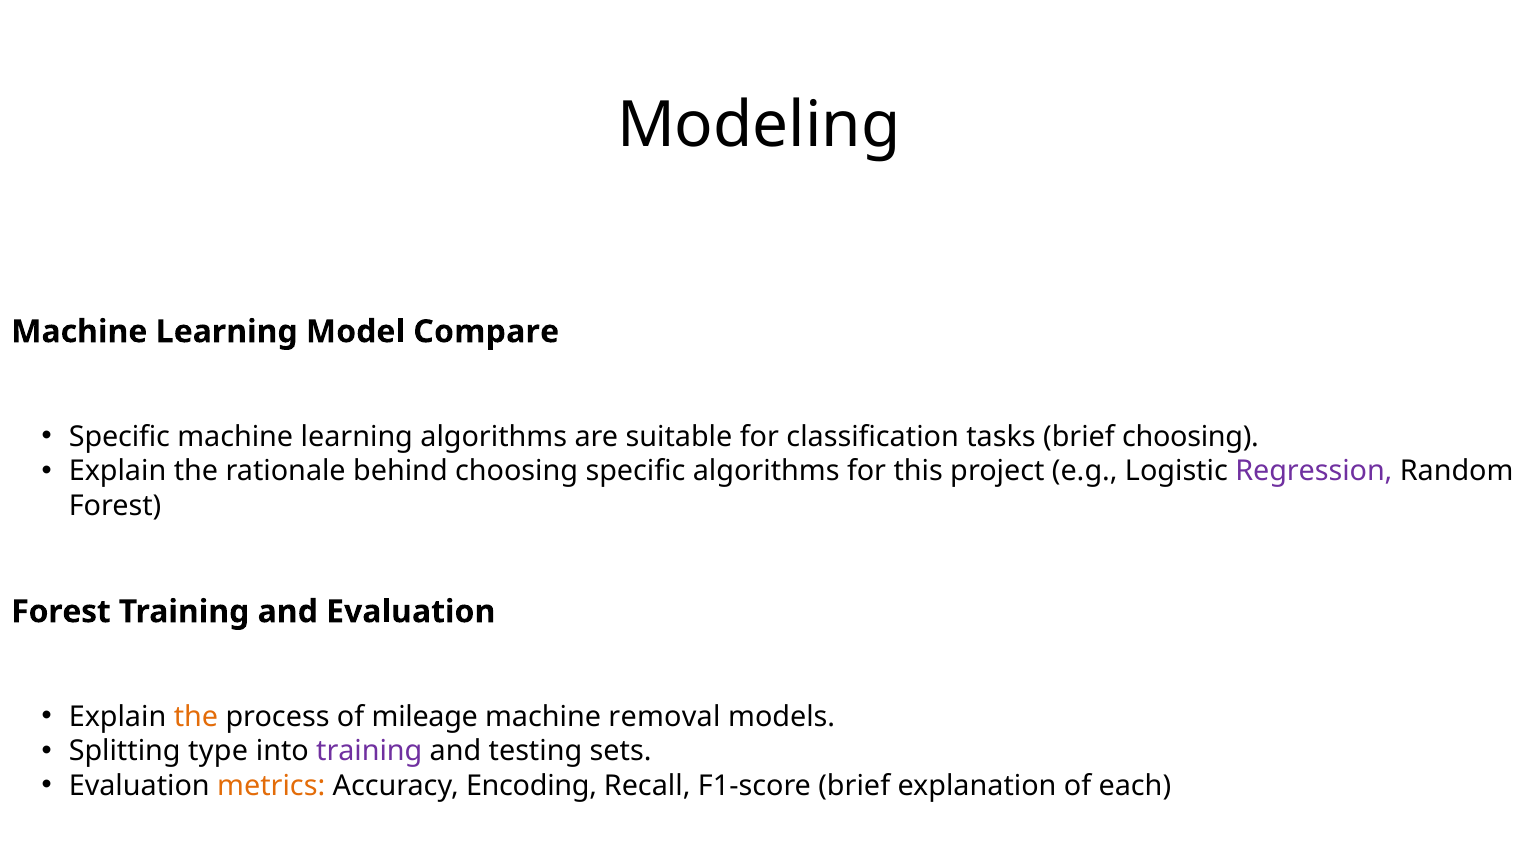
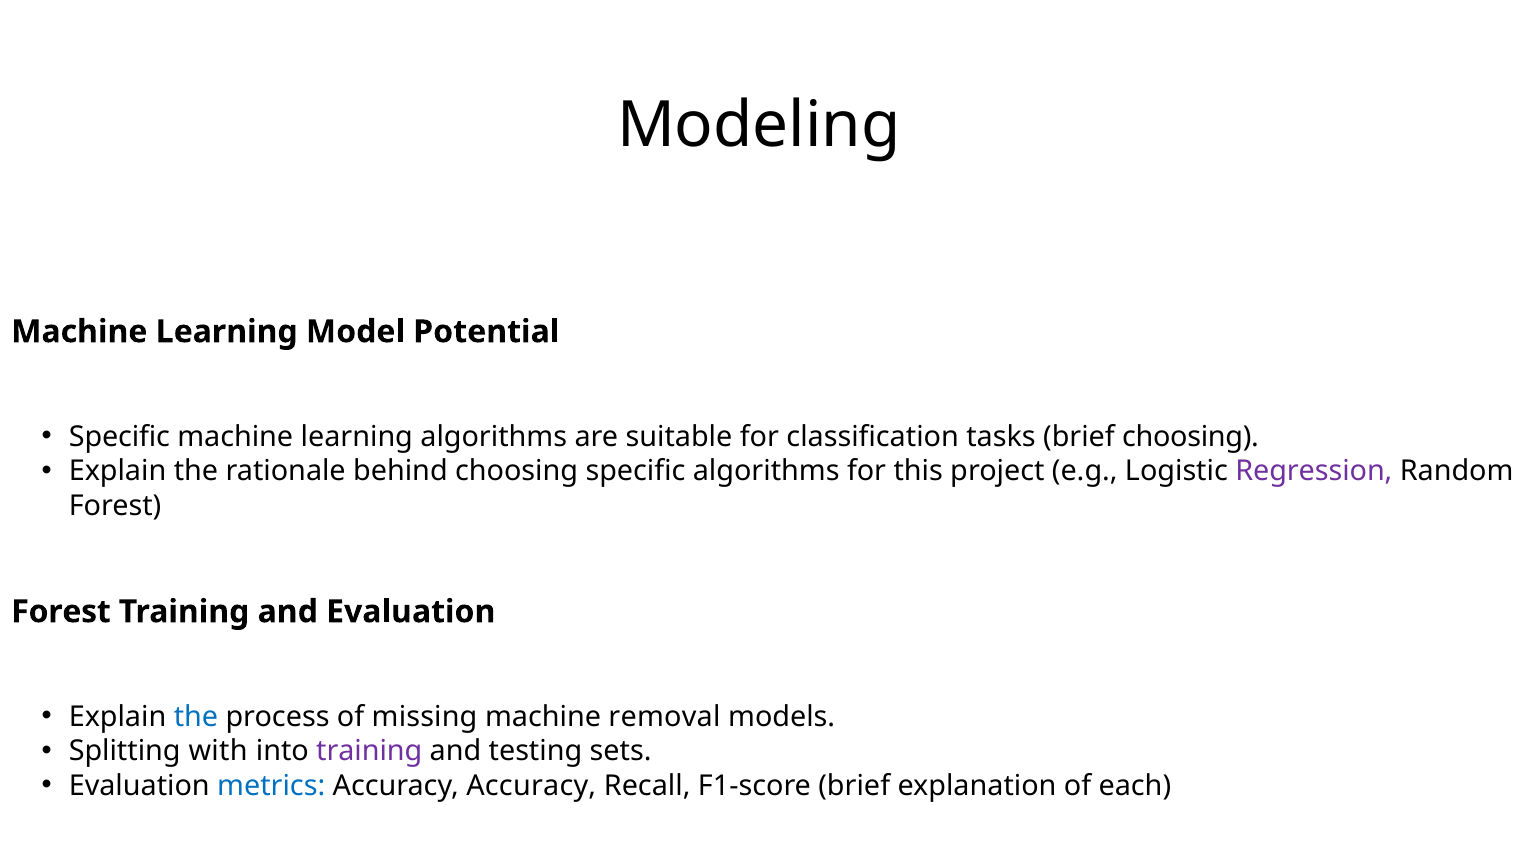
Model Compare: Compare -> Potential
the at (196, 717) colour: orange -> blue
mileage: mileage -> missing
type: type -> with
metrics at (271, 786) colour: orange -> blue
Accuracy Encoding: Encoding -> Accuracy
